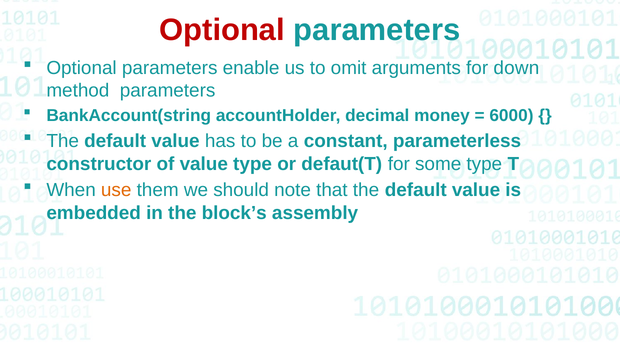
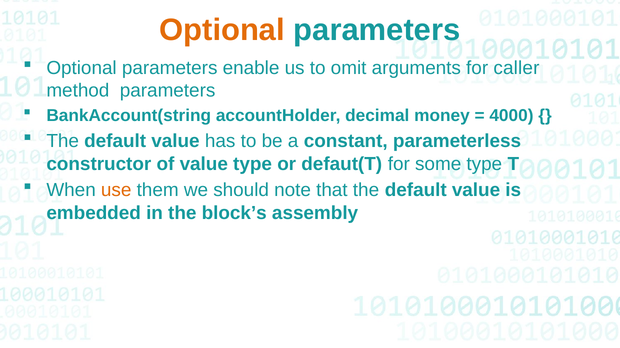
Optional at (222, 30) colour: red -> orange
down: down -> caller
6000: 6000 -> 4000
